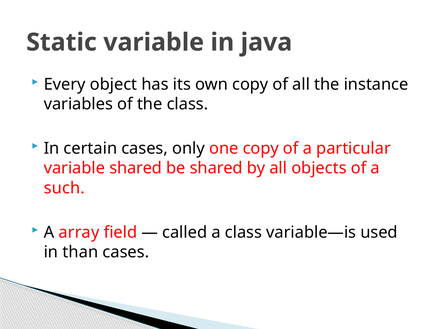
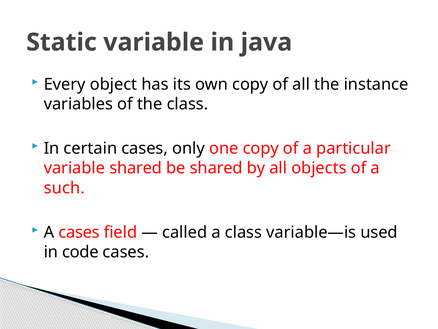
A array: array -> cases
than: than -> code
